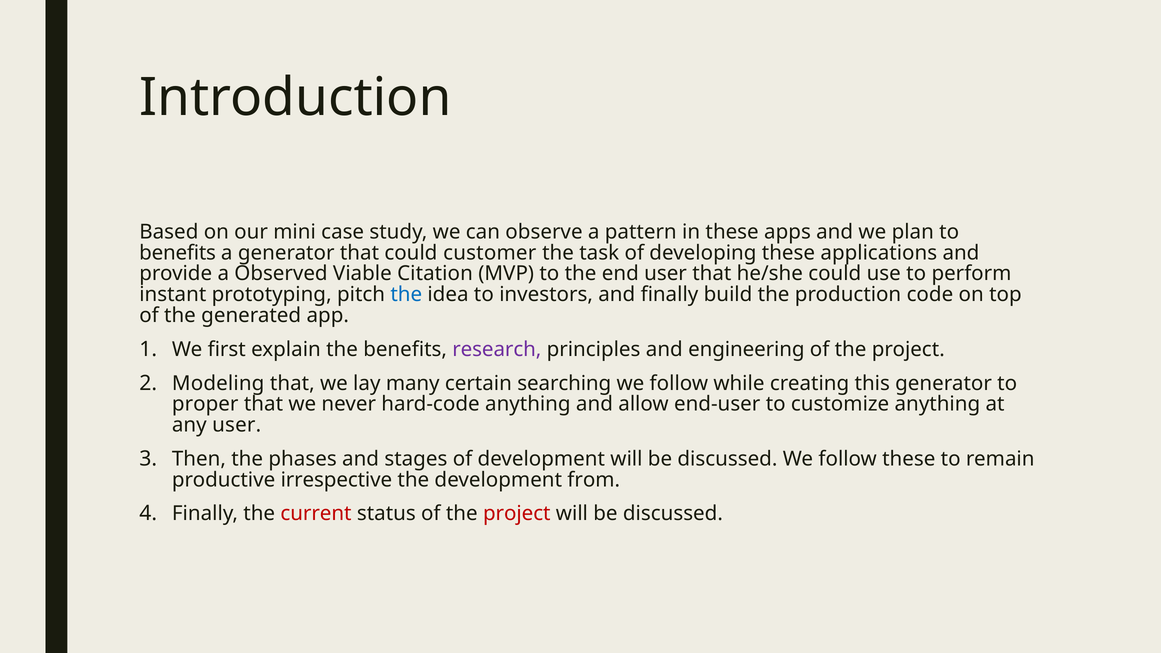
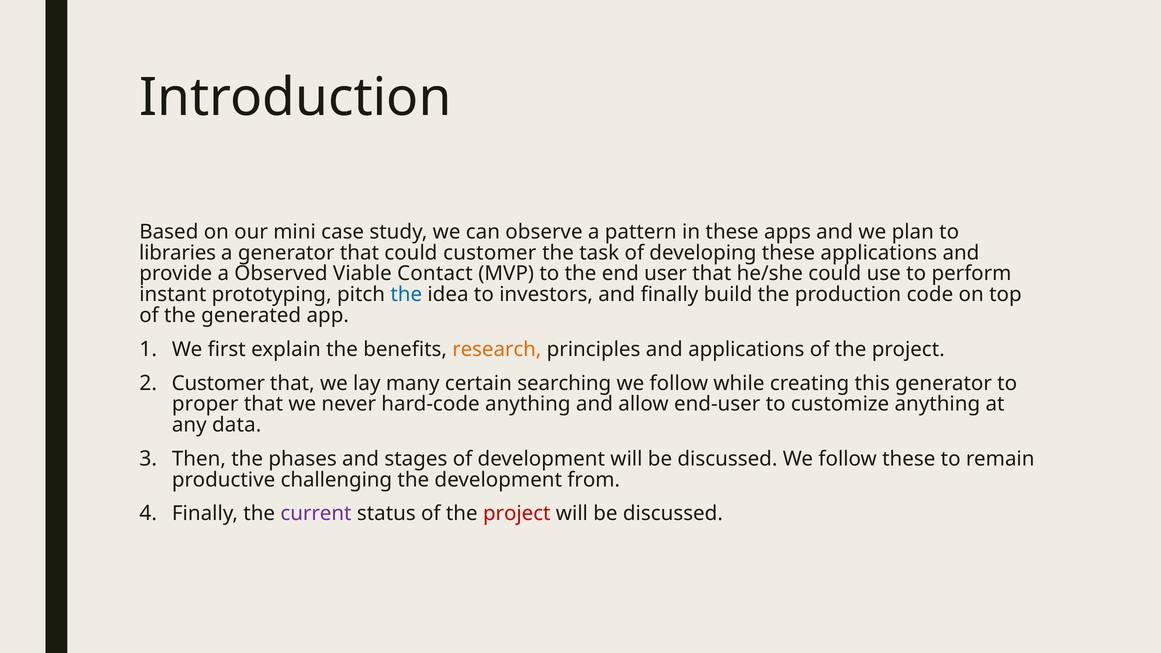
benefits at (178, 253): benefits -> libraries
Citation: Citation -> Contact
research colour: purple -> orange
and engineering: engineering -> applications
Modeling at (218, 383): Modeling -> Customer
any user: user -> data
irrespective: irrespective -> challenging
current colour: red -> purple
